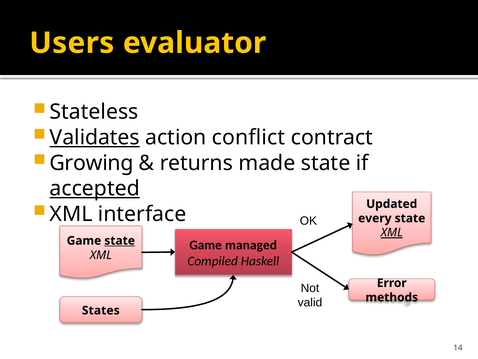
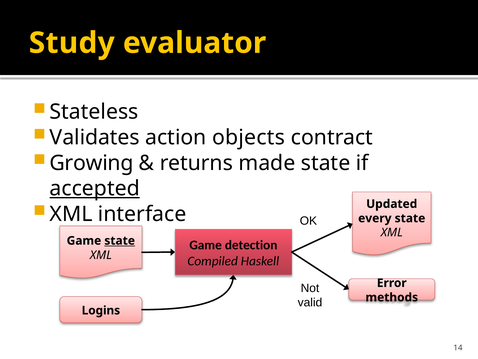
Users: Users -> Study
Validates underline: present -> none
conflict: conflict -> objects
XML at (392, 232) underline: present -> none
managed: managed -> detection
States: States -> Logins
